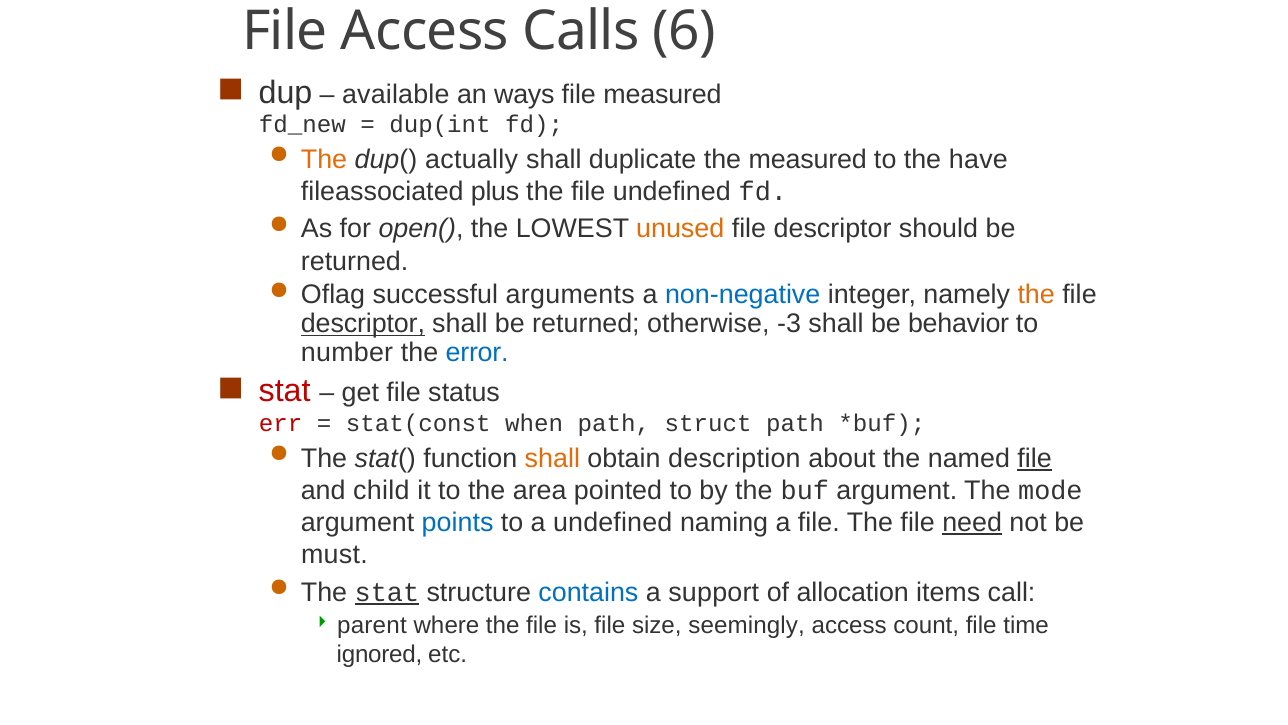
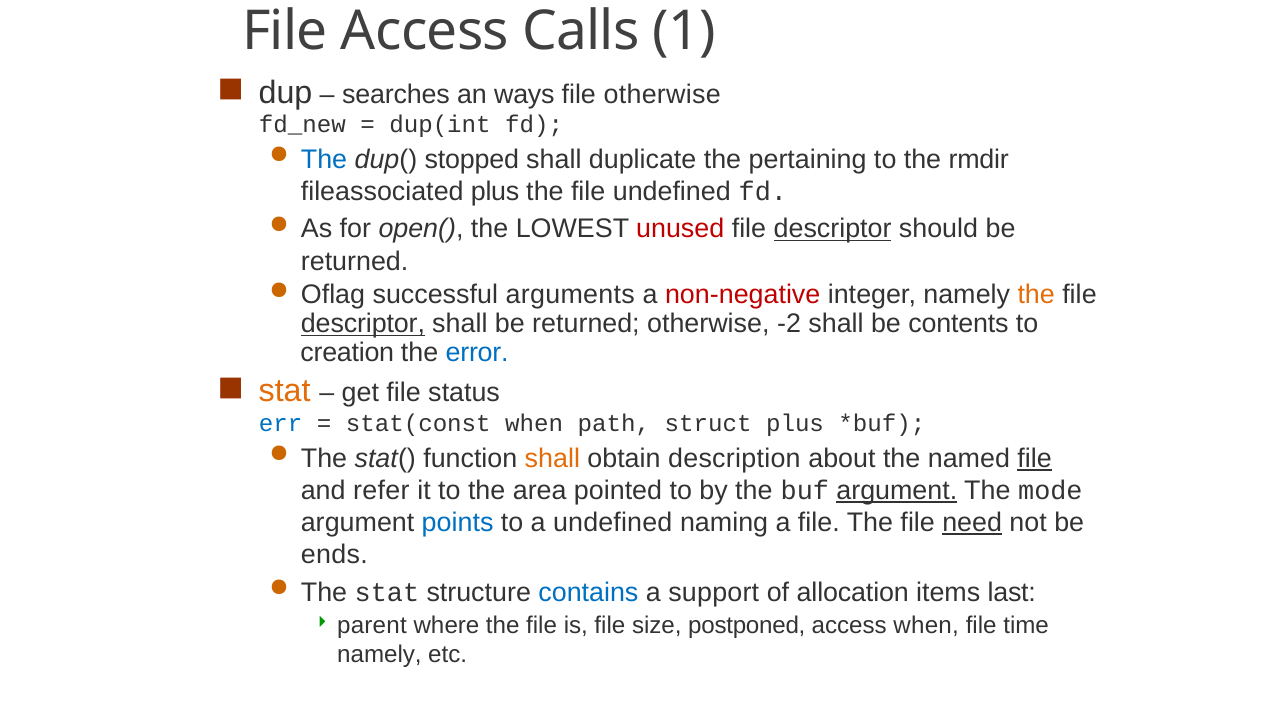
6: 6 -> 1
available: available -> searches
file measured: measured -> otherwise
The at (324, 159) colour: orange -> blue
actually: actually -> stopped
the measured: measured -> pertaining
have: have -> rmdir
unused colour: orange -> red
descriptor at (833, 229) underline: none -> present
non-negative colour: blue -> red
-3: -3 -> -2
behavior: behavior -> contents
number: number -> creation
stat at (285, 391) colour: red -> orange
err colour: red -> blue
struct path: path -> plus
child: child -> refer
argument at (897, 490) underline: none -> present
must: must -> ends
stat at (387, 592) underline: present -> none
call: call -> last
seemingly: seemingly -> postponed
access count: count -> when
ignored at (380, 654): ignored -> namely
